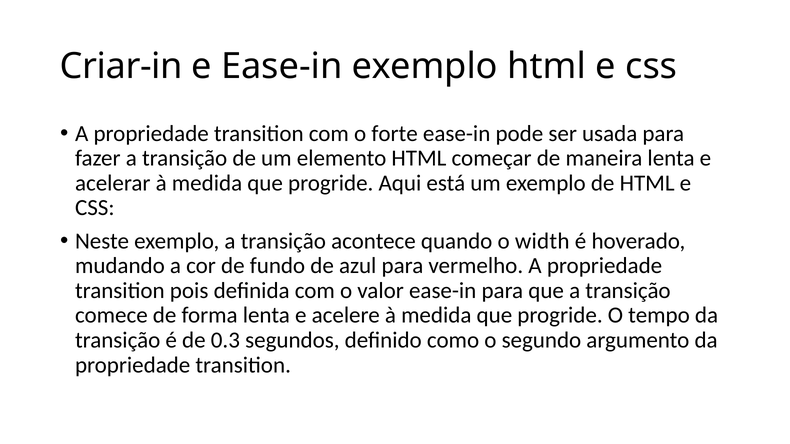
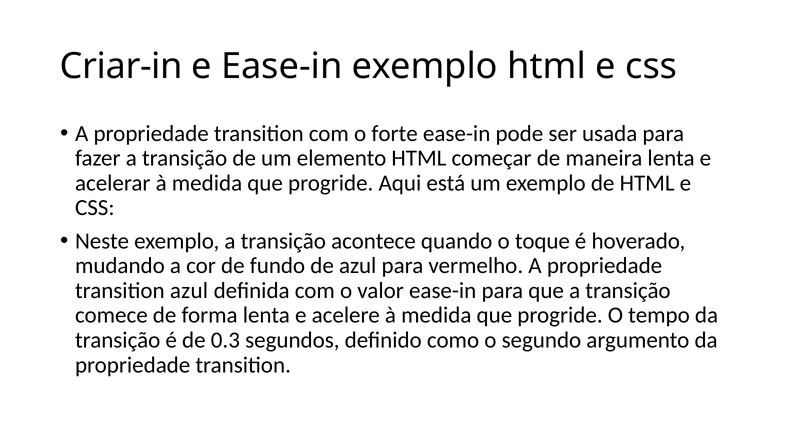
width: width -> toque
transition pois: pois -> azul
